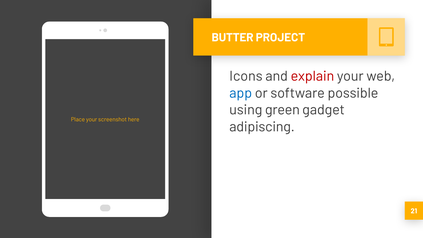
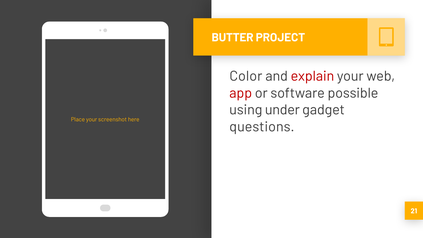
Icons: Icons -> Color
app colour: blue -> red
green: green -> under
adipiscing: adipiscing -> questions
